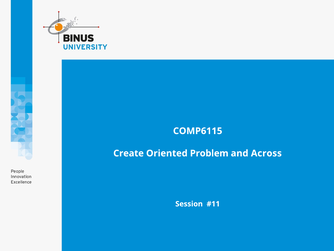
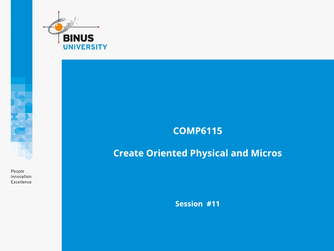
Problem: Problem -> Physical
Across: Across -> Micros
